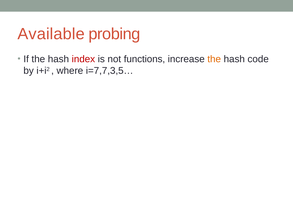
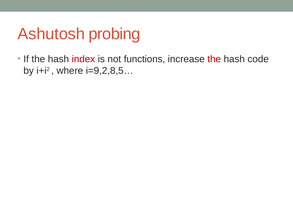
Available: Available -> Ashutosh
the at (214, 59) colour: orange -> red
i=7,7,3,5…: i=7,7,3,5… -> i=9,2,8,5…
